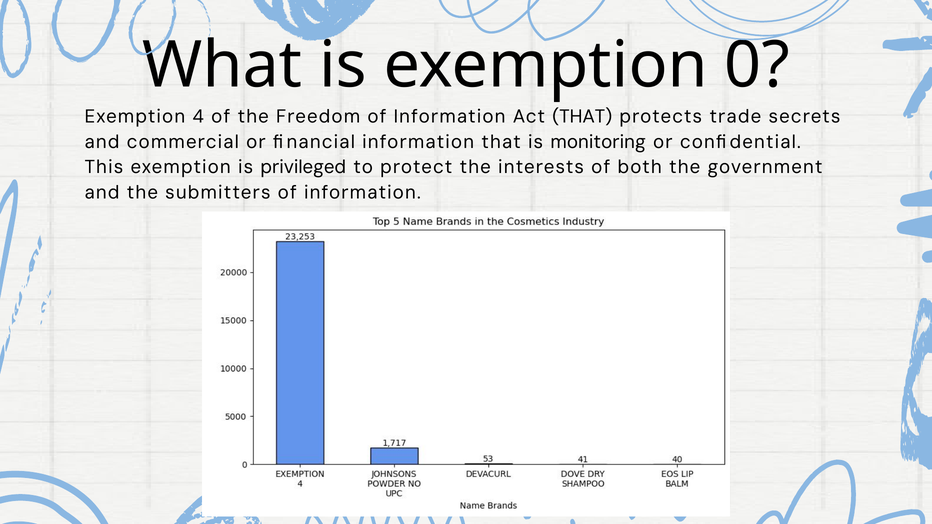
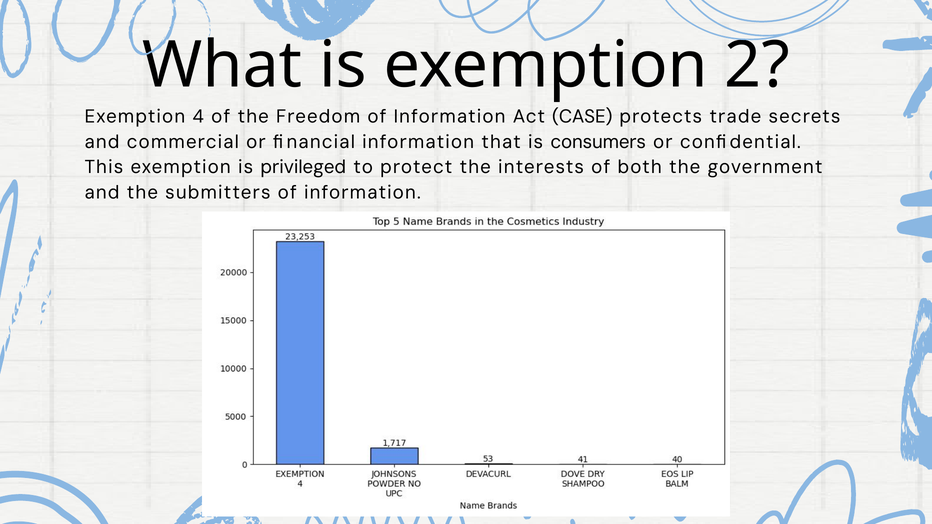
0: 0 -> 2
Act THAT: THAT -> CASE
monitoring: monitoring -> consumers
